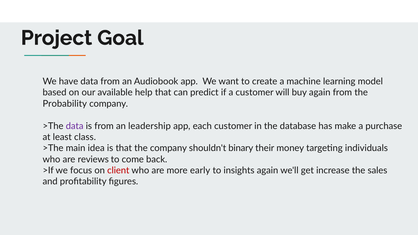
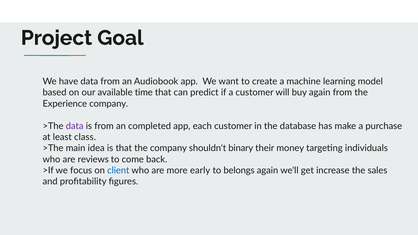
help: help -> time
Probability: Probability -> Experience
leadership: leadership -> completed
client colour: red -> blue
insights: insights -> belongs
